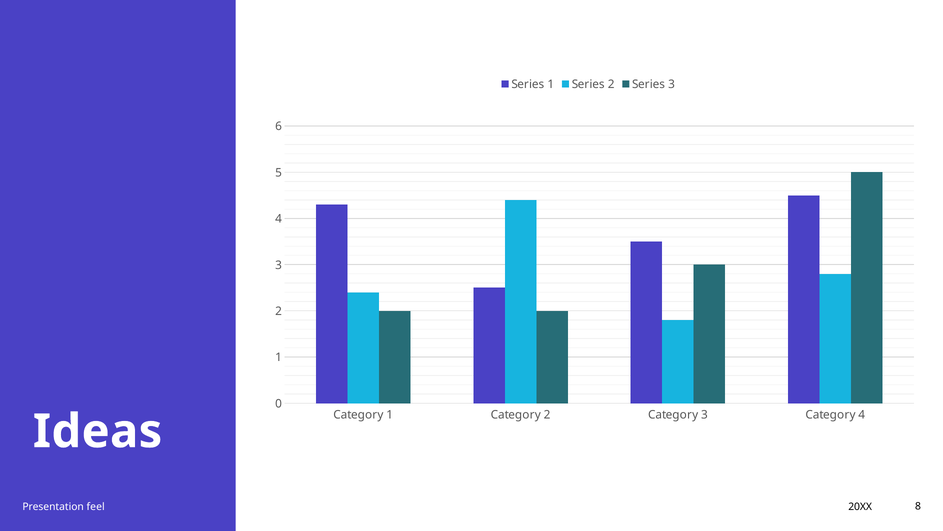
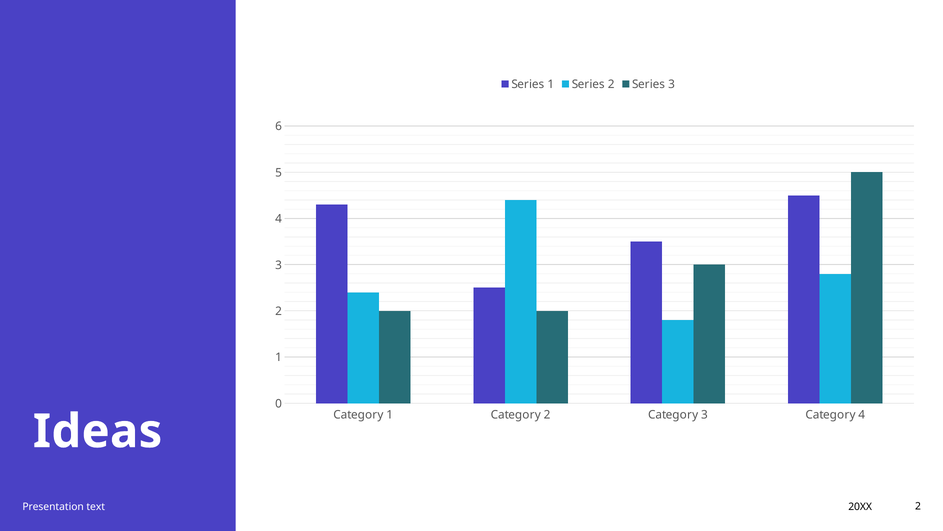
20XX 8: 8 -> 2
feel: feel -> text
